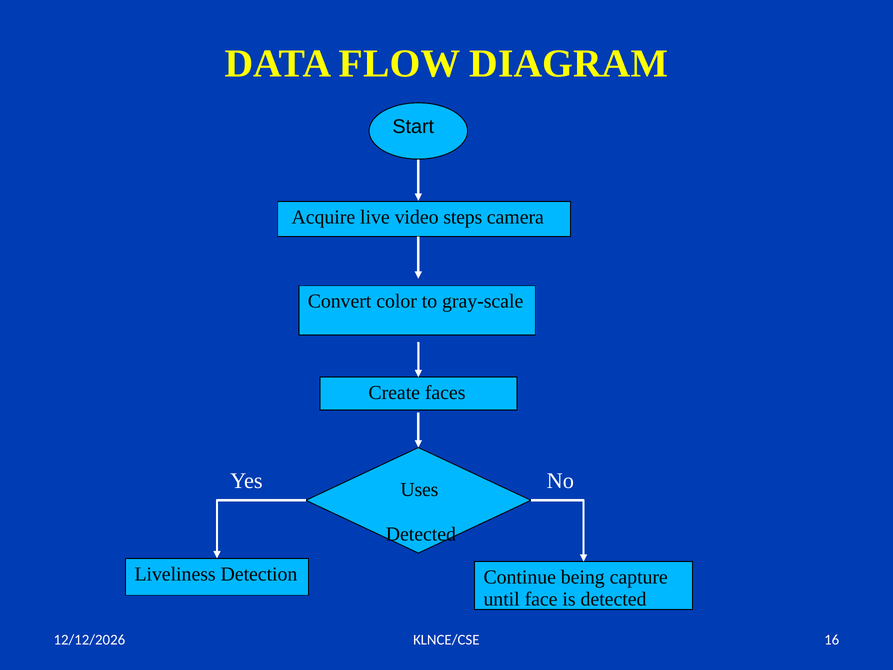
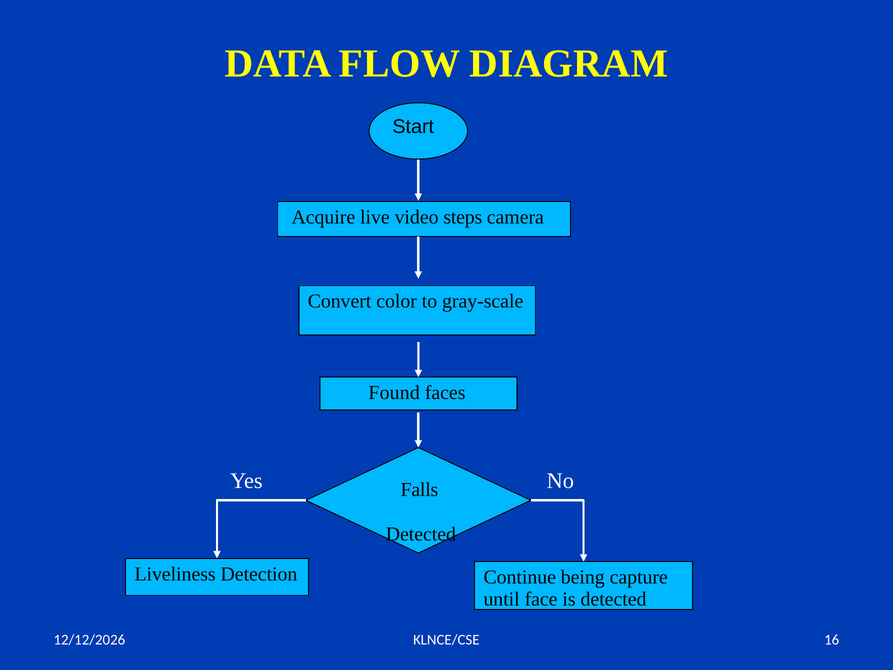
Create: Create -> Found
Uses: Uses -> Falls
